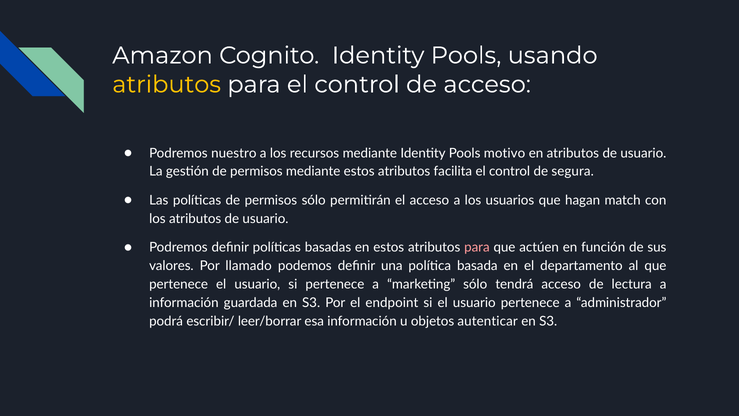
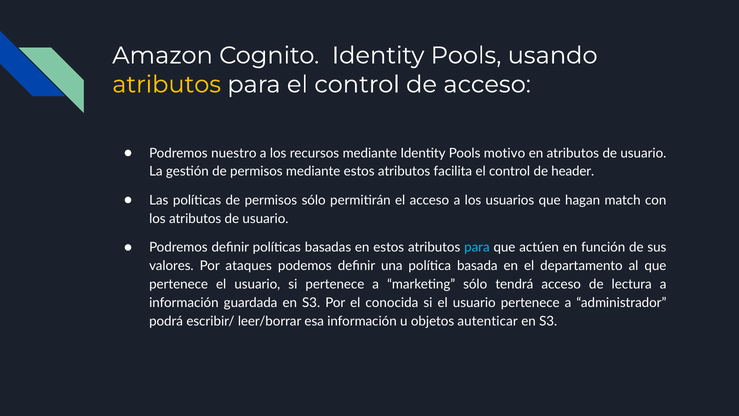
segura: segura -> header
para at (477, 247) colour: pink -> light blue
llamado: llamado -> ataques
endpoint: endpoint -> conocida
